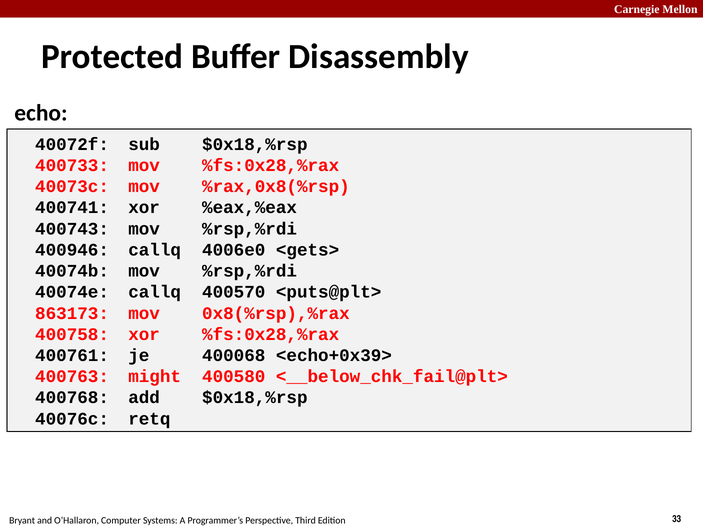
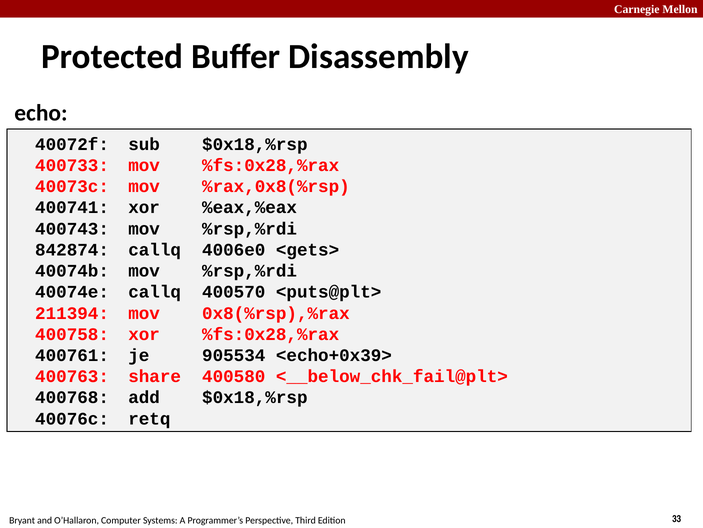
400946: 400946 -> 842874
863173: 863173 -> 211394
400068: 400068 -> 905534
might: might -> share
